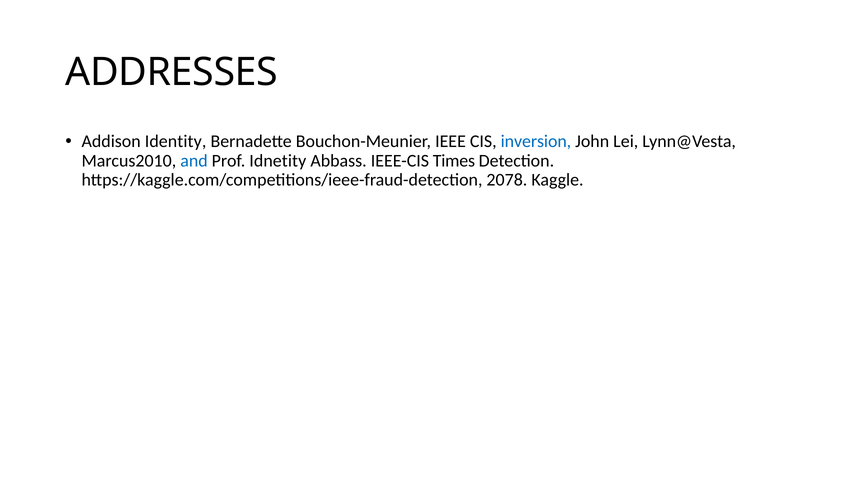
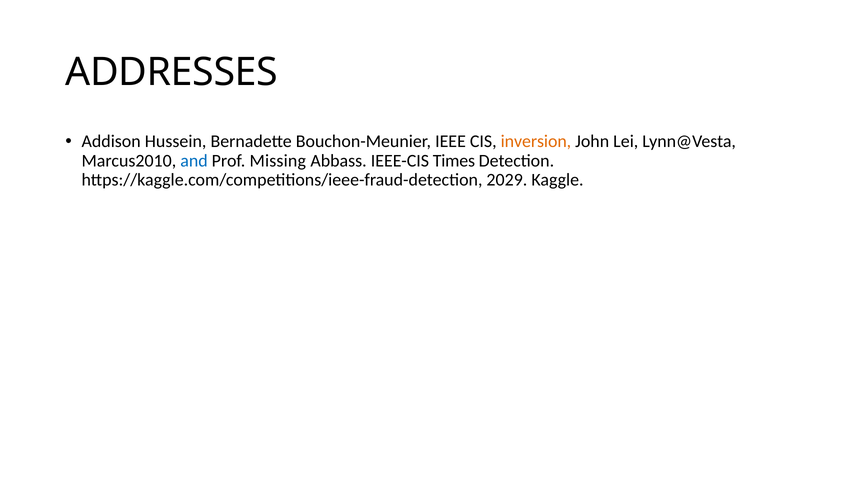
Identity: Identity -> Hussein
inversion colour: blue -> orange
Idnetity: Idnetity -> Missing
2078: 2078 -> 2029
